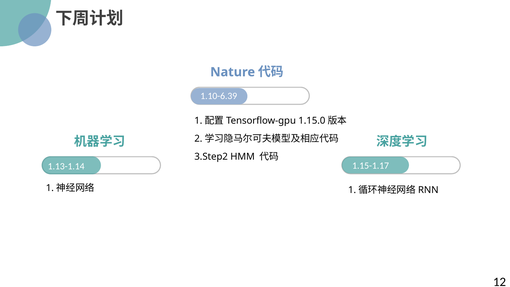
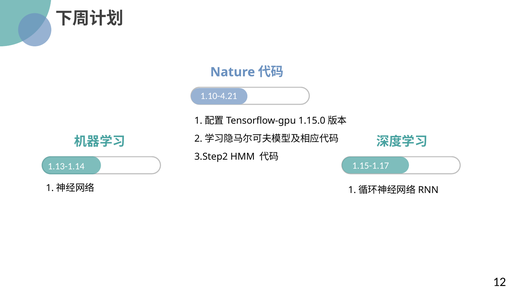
1.10-6.39: 1.10-6.39 -> 1.10-4.21
